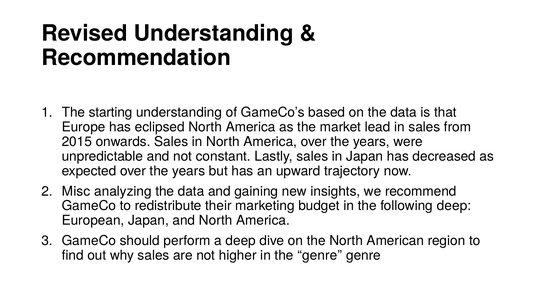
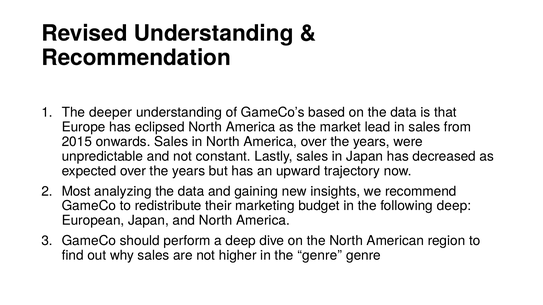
starting: starting -> deeper
Misc: Misc -> Most
